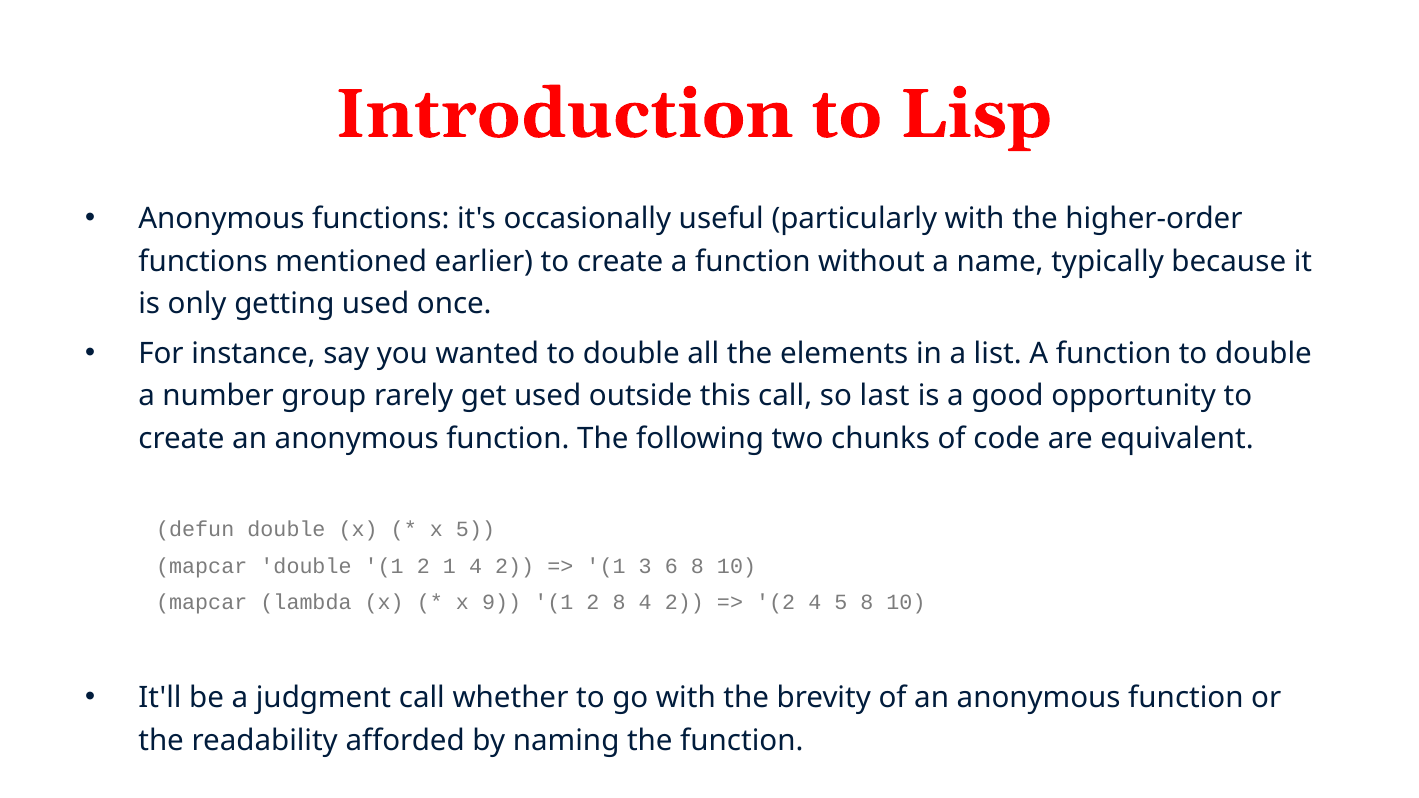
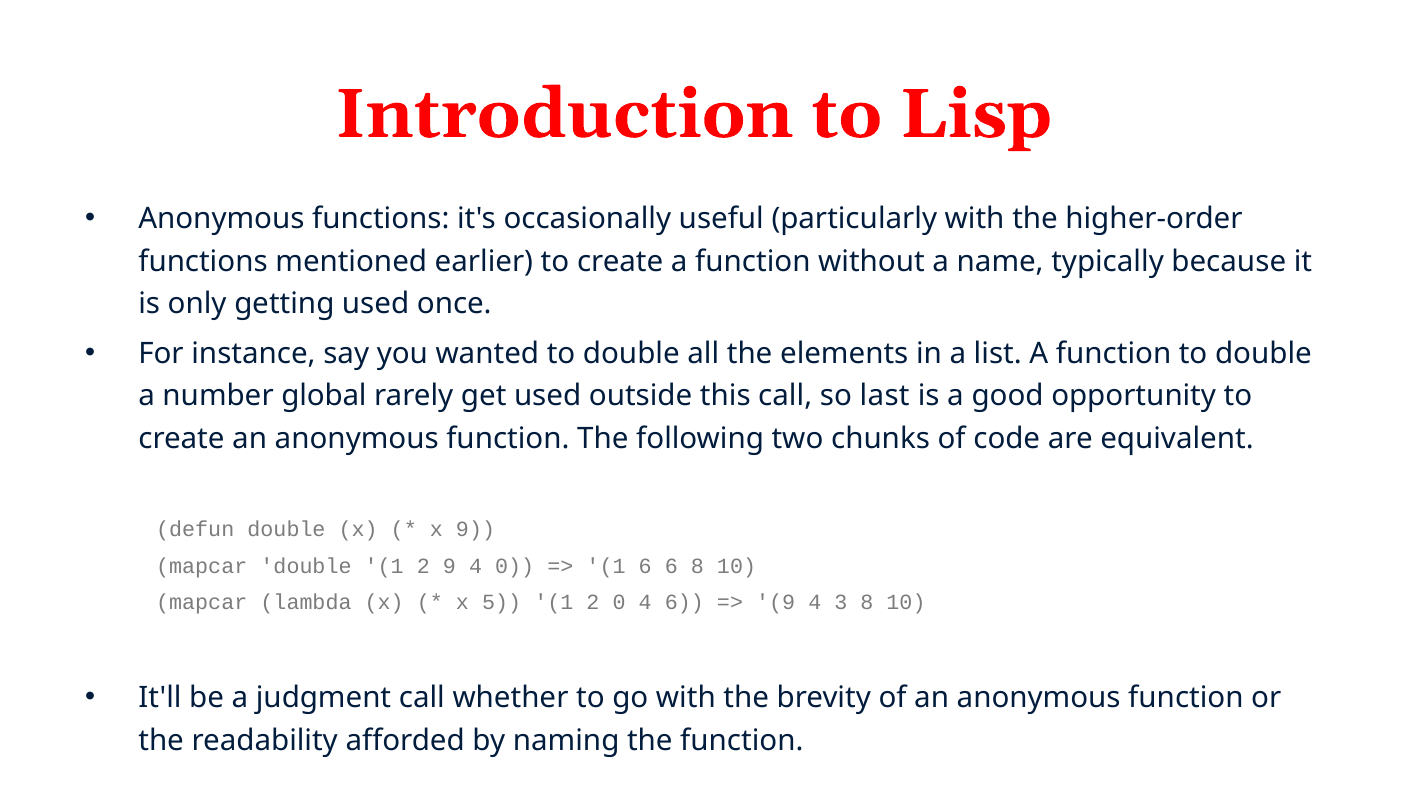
group: group -> global
x 5: 5 -> 9
2 1: 1 -> 9
2 at (515, 566): 2 -> 0
1 3: 3 -> 6
9: 9 -> 5
2 8: 8 -> 0
2 at (684, 603): 2 -> 6
2 at (776, 603): 2 -> 9
4 5: 5 -> 3
